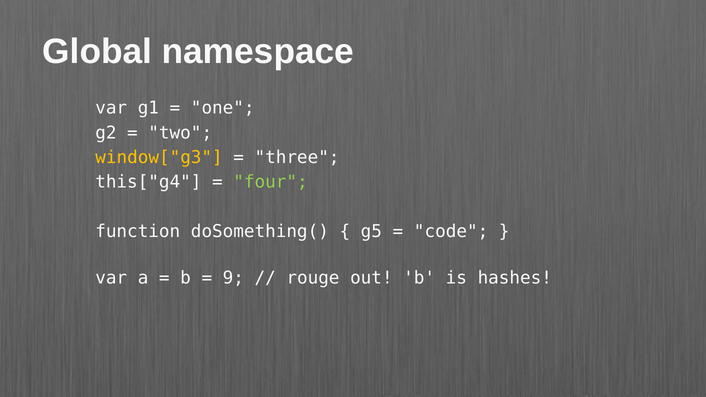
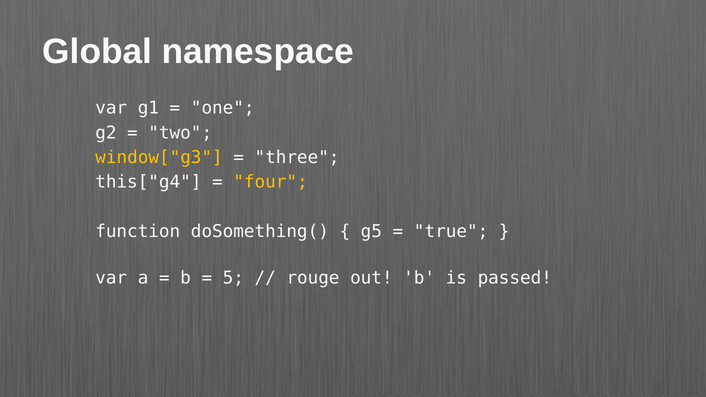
four colour: light green -> yellow
code: code -> true
9: 9 -> 5
hashes: hashes -> passed
